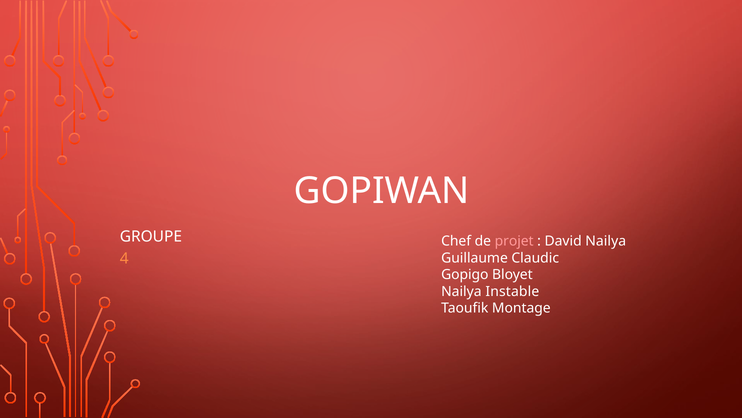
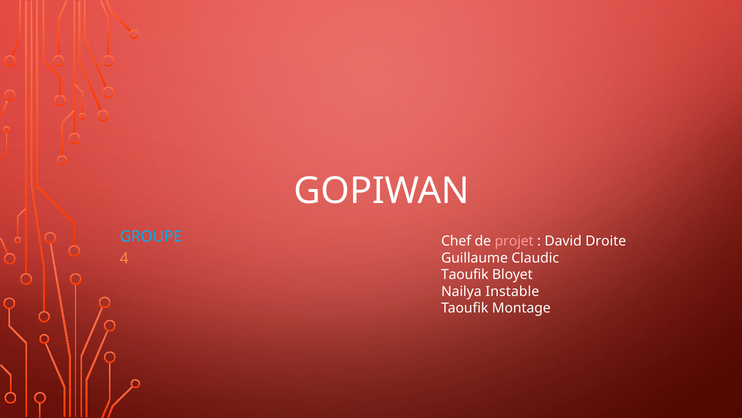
GROUPE colour: white -> light blue
David Nailya: Nailya -> Droite
Gopigo at (465, 274): Gopigo -> Taoufik
